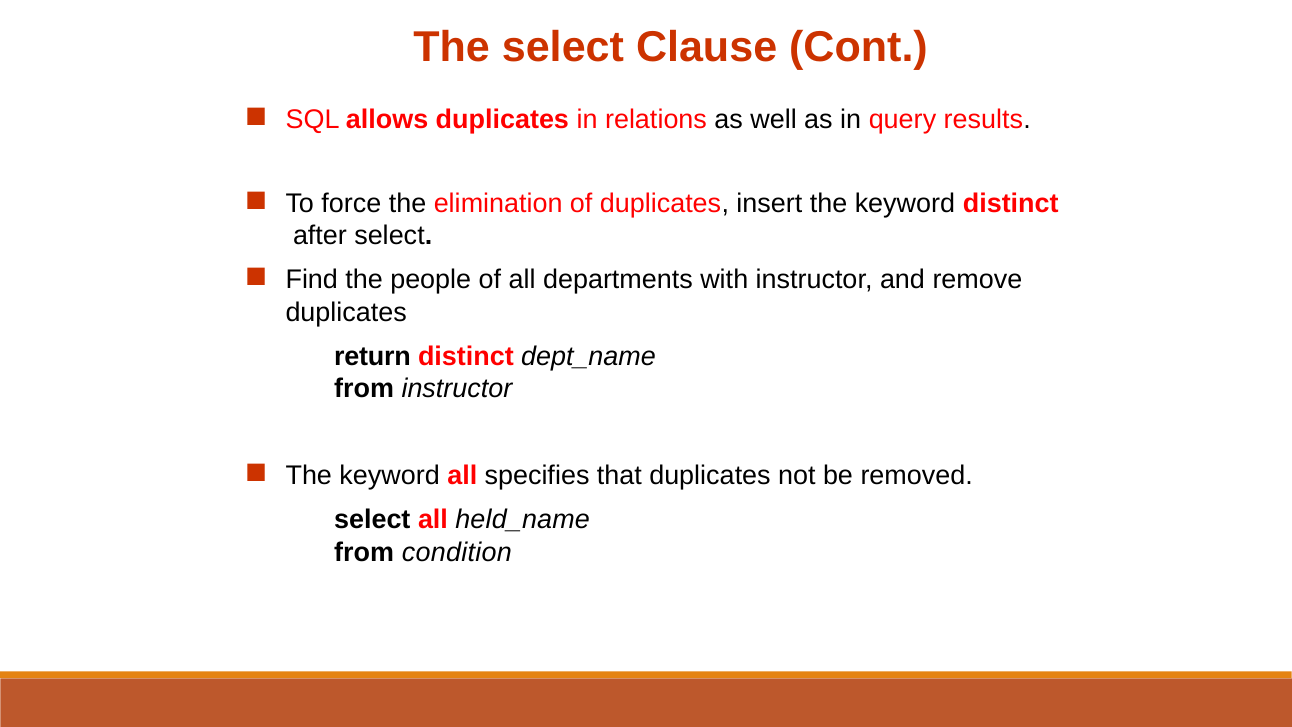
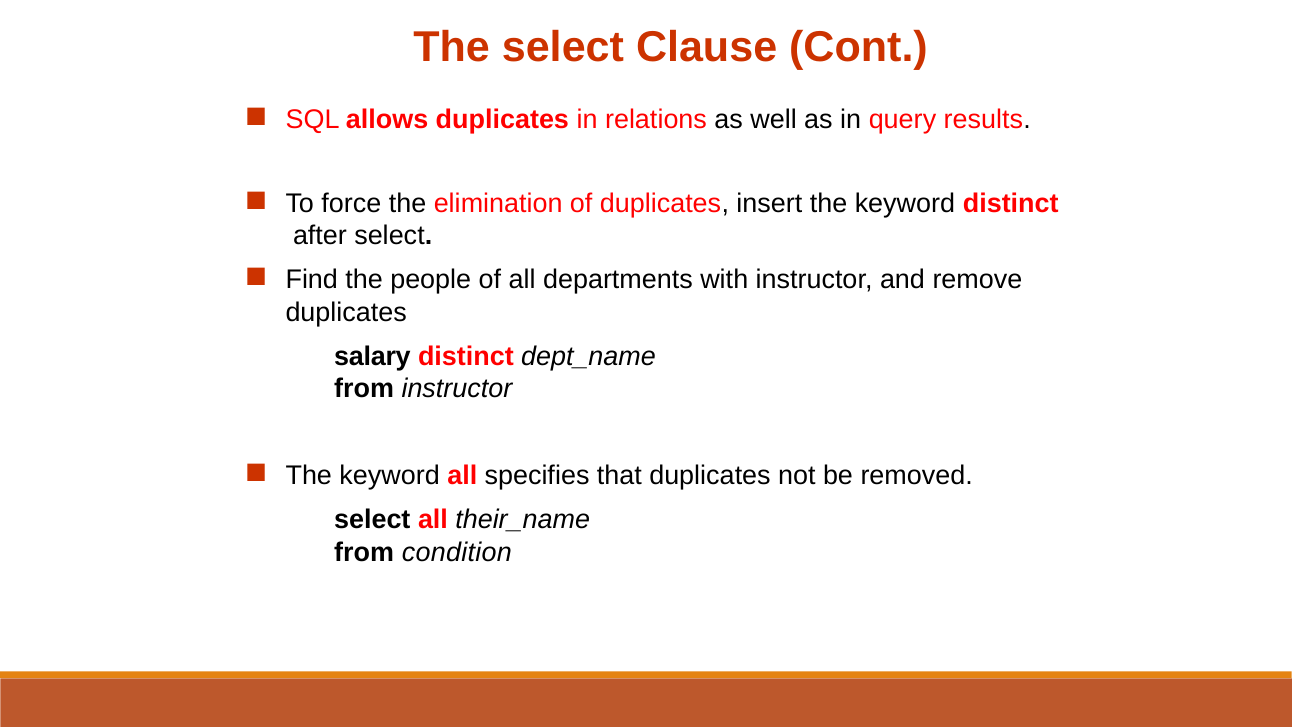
return: return -> salary
held_name: held_name -> their_name
